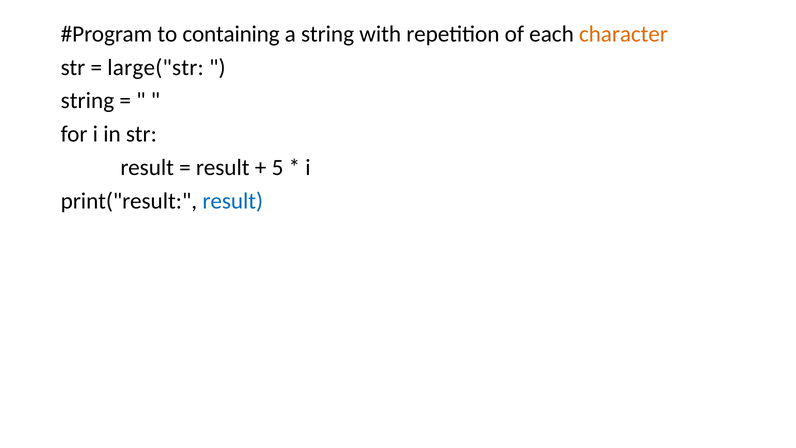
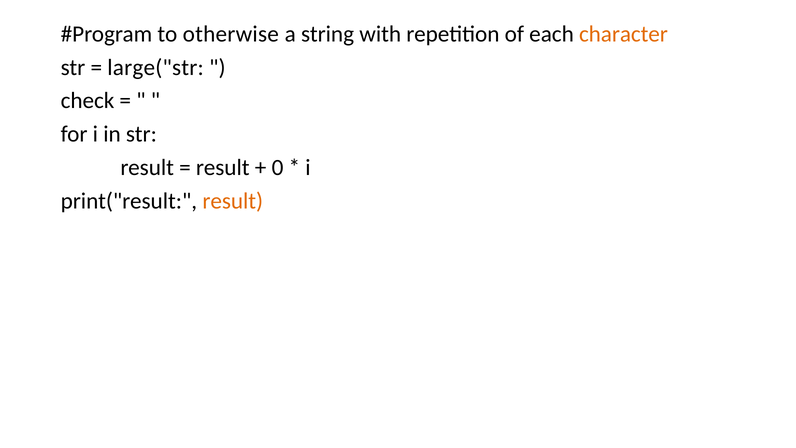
containing: containing -> otherwise
string at (87, 101): string -> check
5: 5 -> 0
result at (233, 201) colour: blue -> orange
